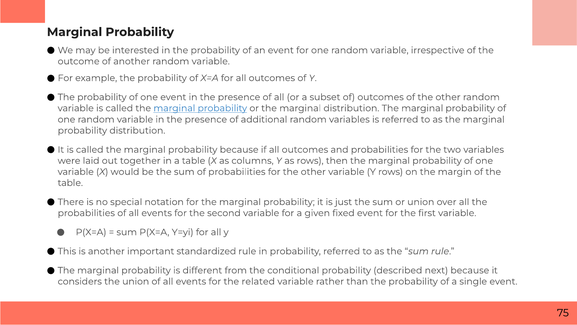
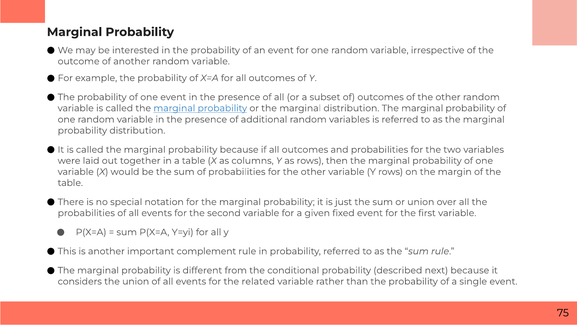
standardized: standardized -> complement
